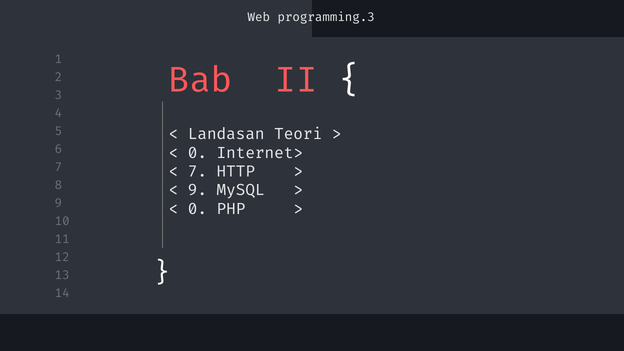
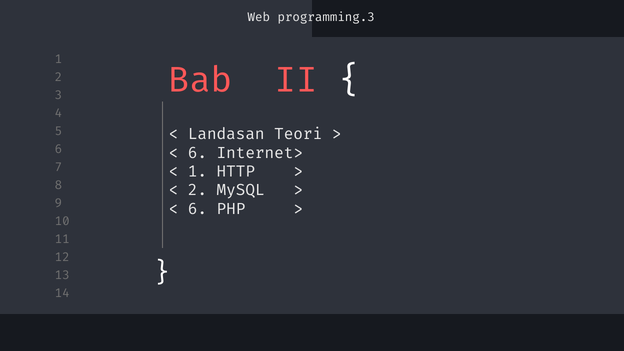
0 at (197, 153): 0 -> 6
7 at (197, 172): 7 -> 1
9 at (197, 190): 9 -> 2
0 at (197, 209): 0 -> 6
